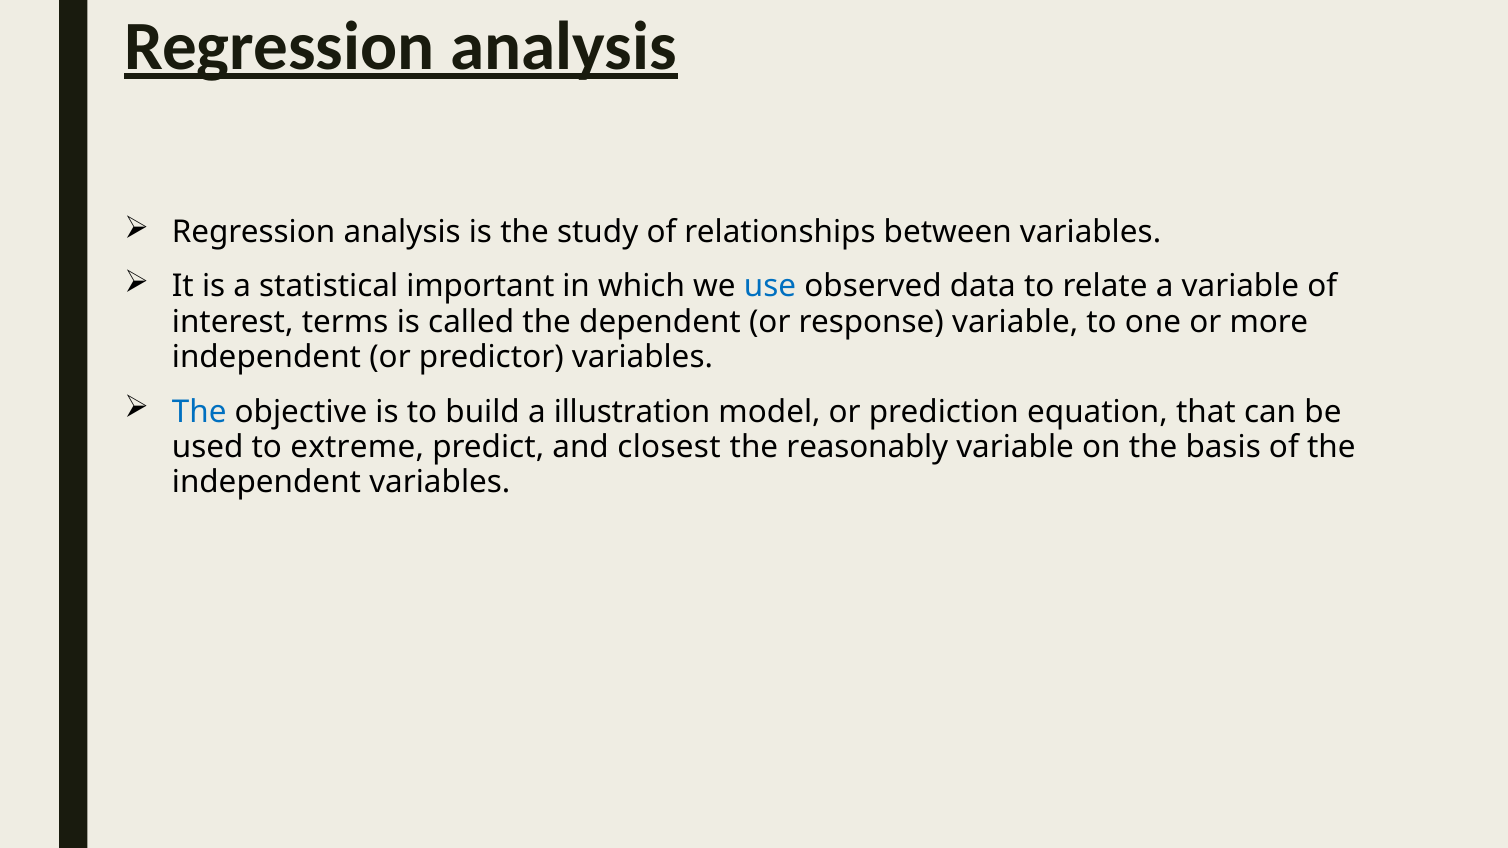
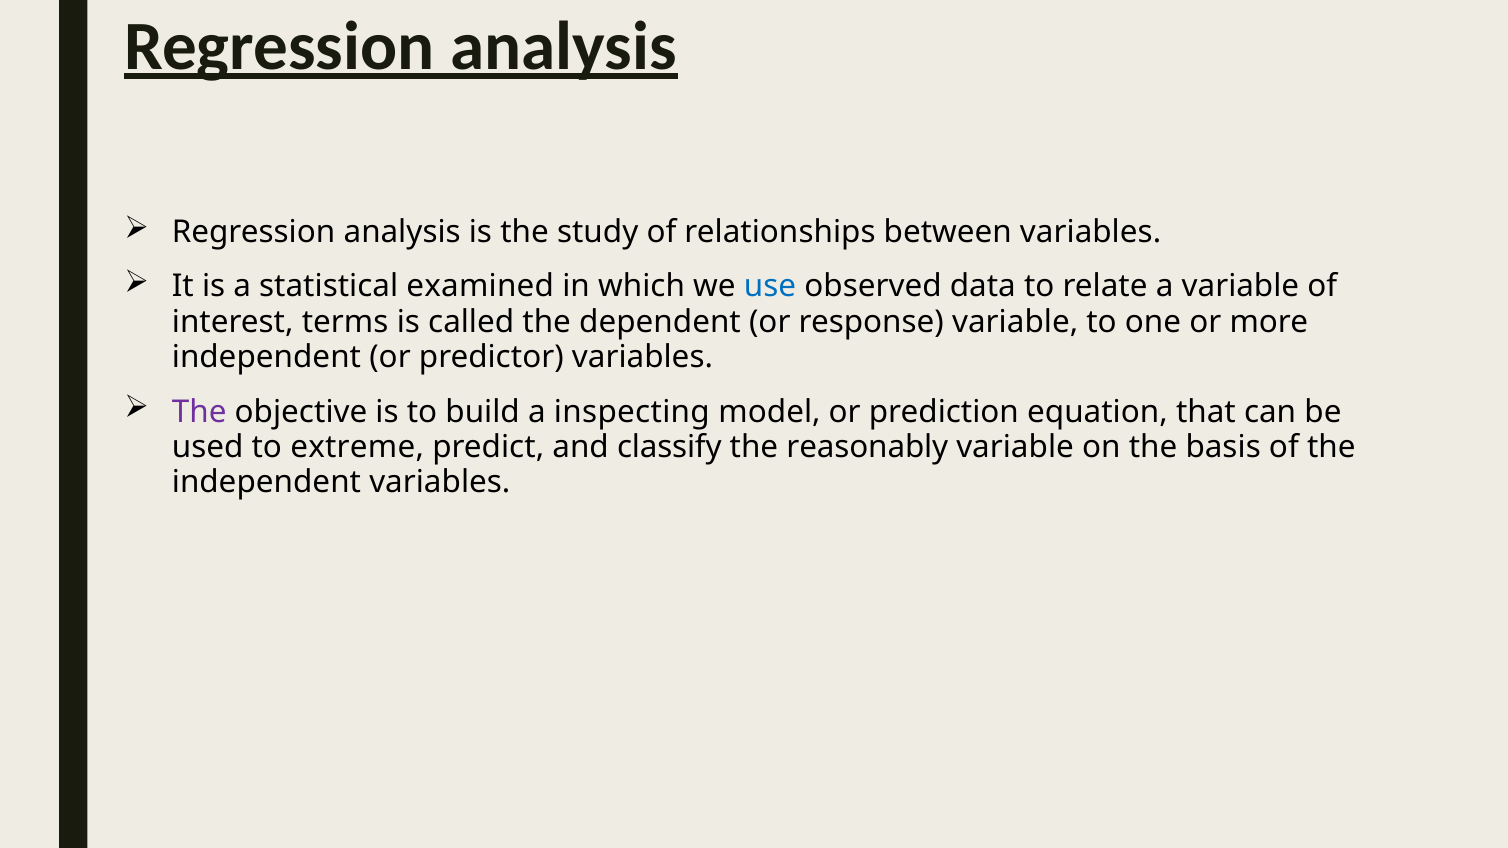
important: important -> examined
The at (199, 412) colour: blue -> purple
illustration: illustration -> inspecting
closest: closest -> classify
